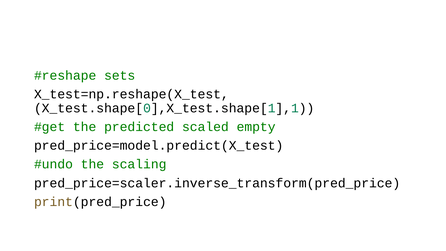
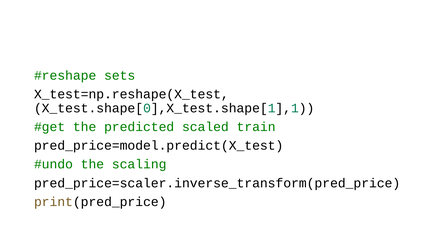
empty: empty -> train
